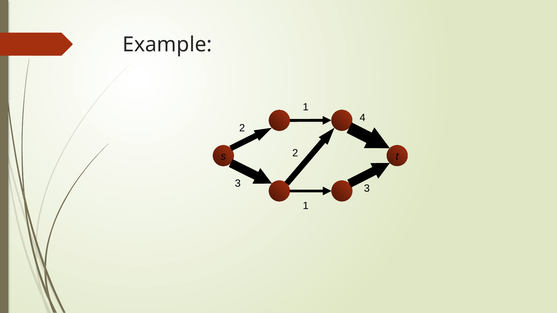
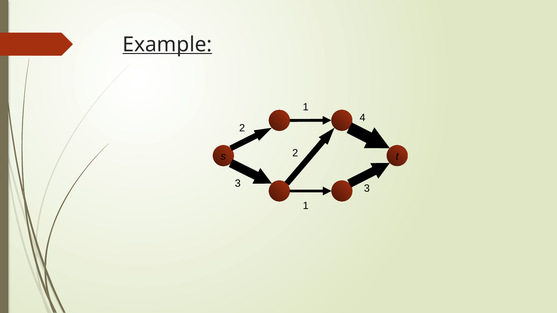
Example underline: none -> present
